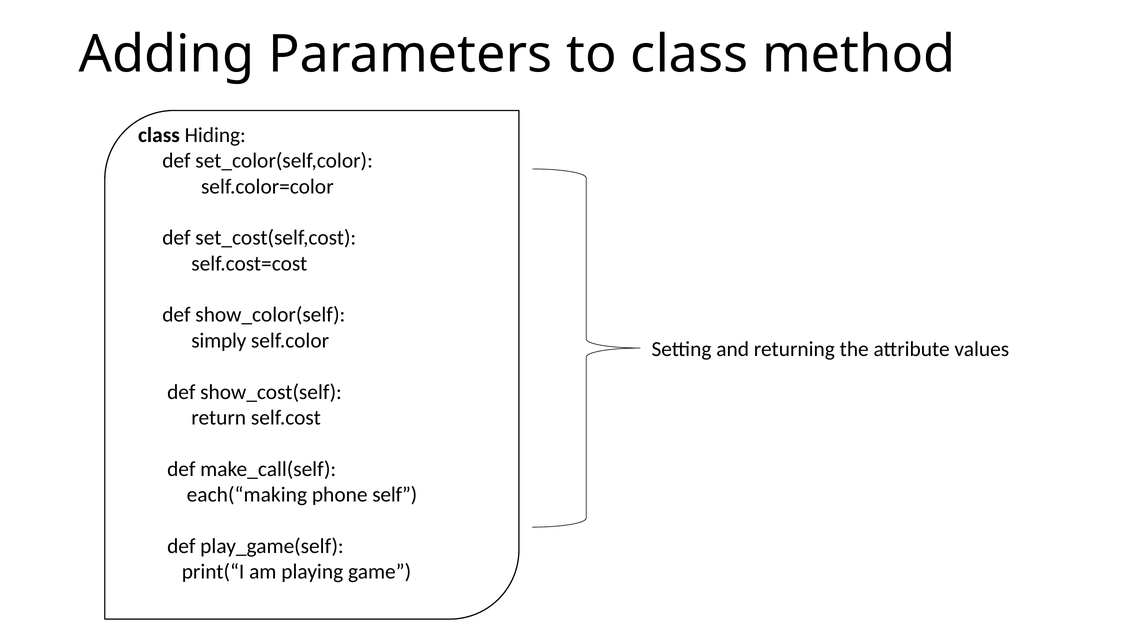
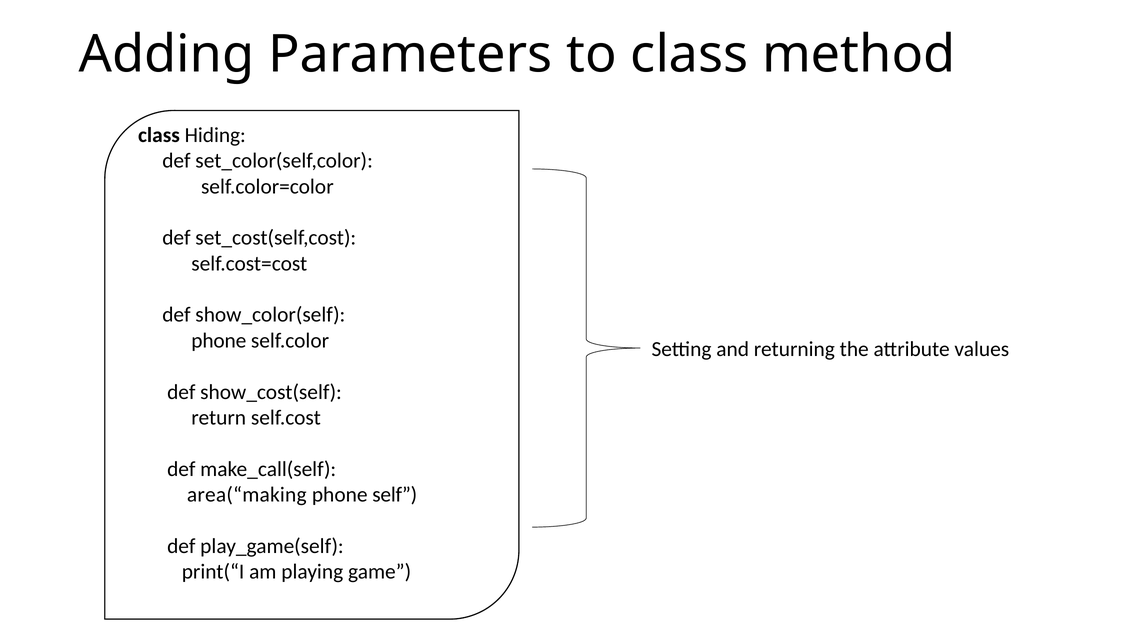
simply at (219, 341): simply -> phone
each(“making: each(“making -> area(“making
